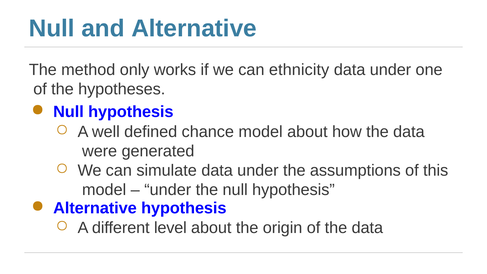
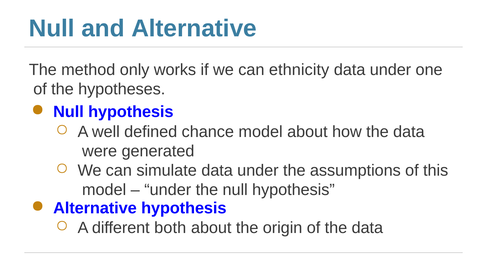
level: level -> both
